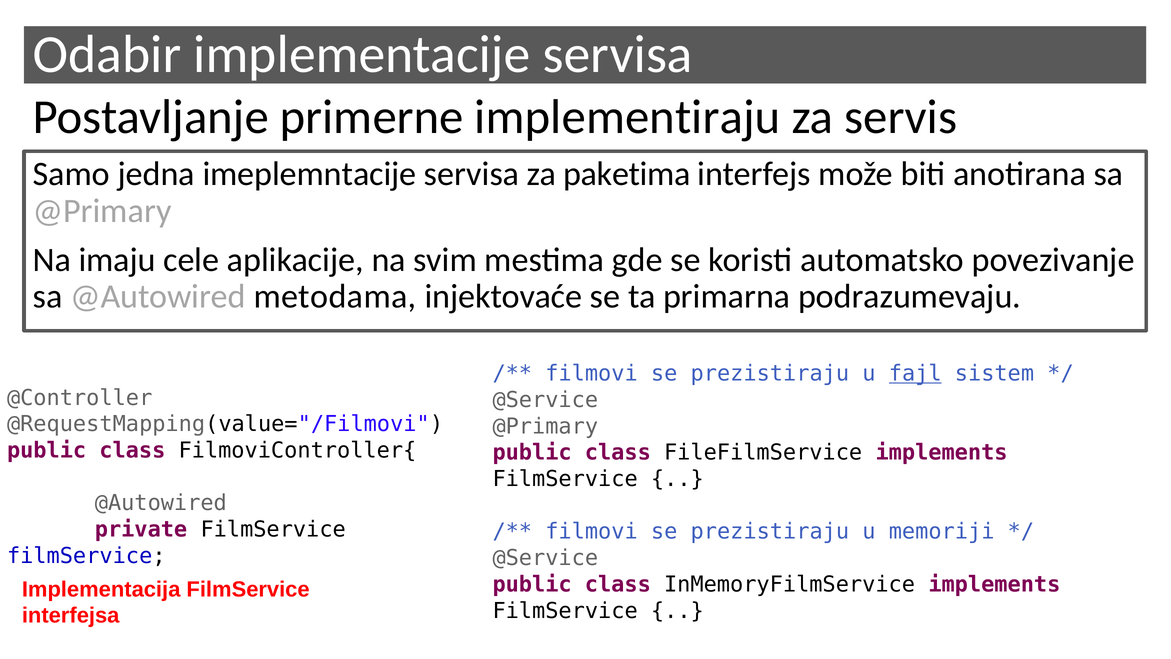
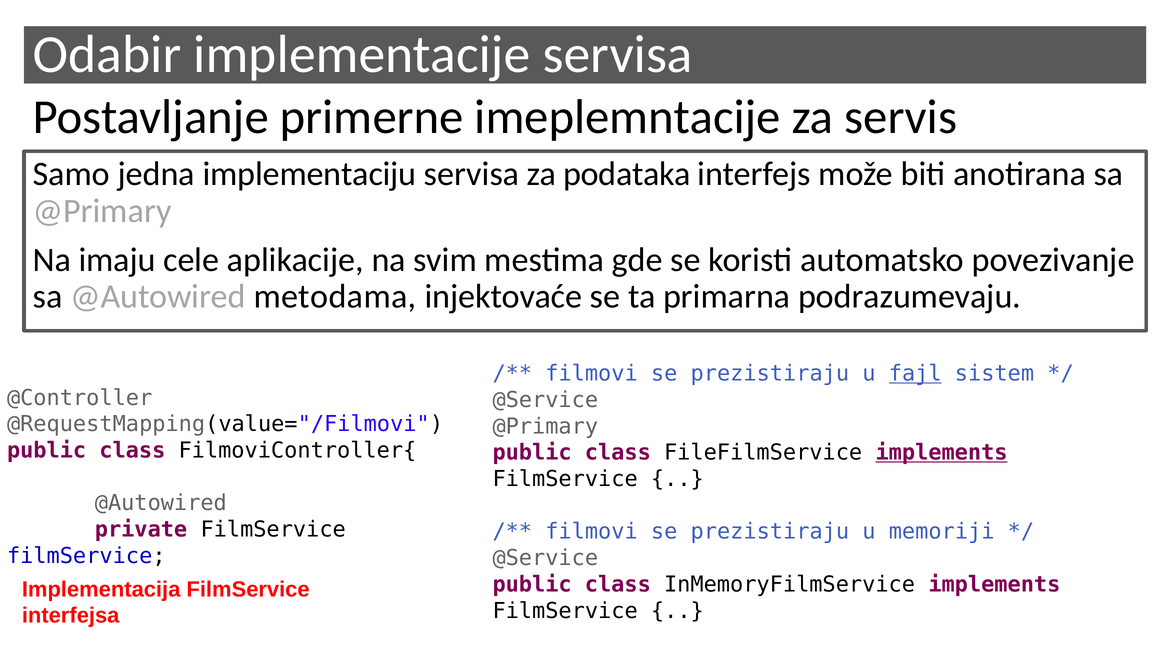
implementiraju: implementiraju -> imeplemntacije
imeplemntacije: imeplemntacije -> implementaciju
paketima: paketima -> podataka
implements at (942, 452) underline: none -> present
